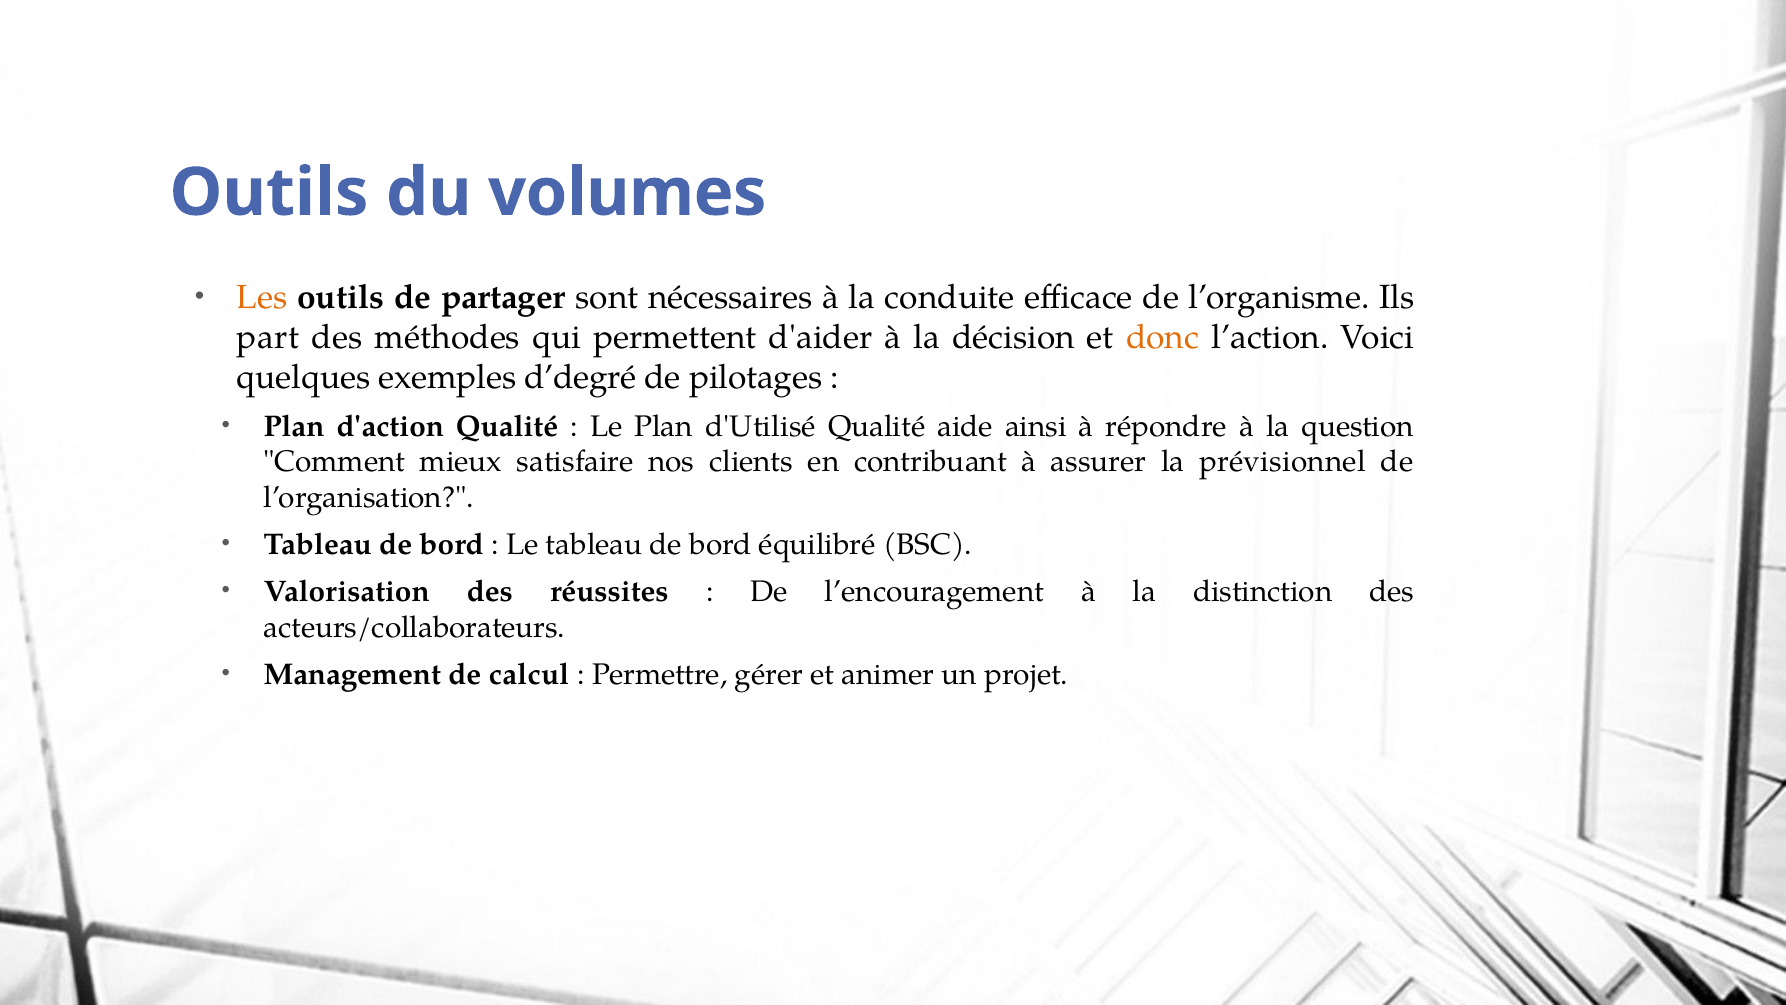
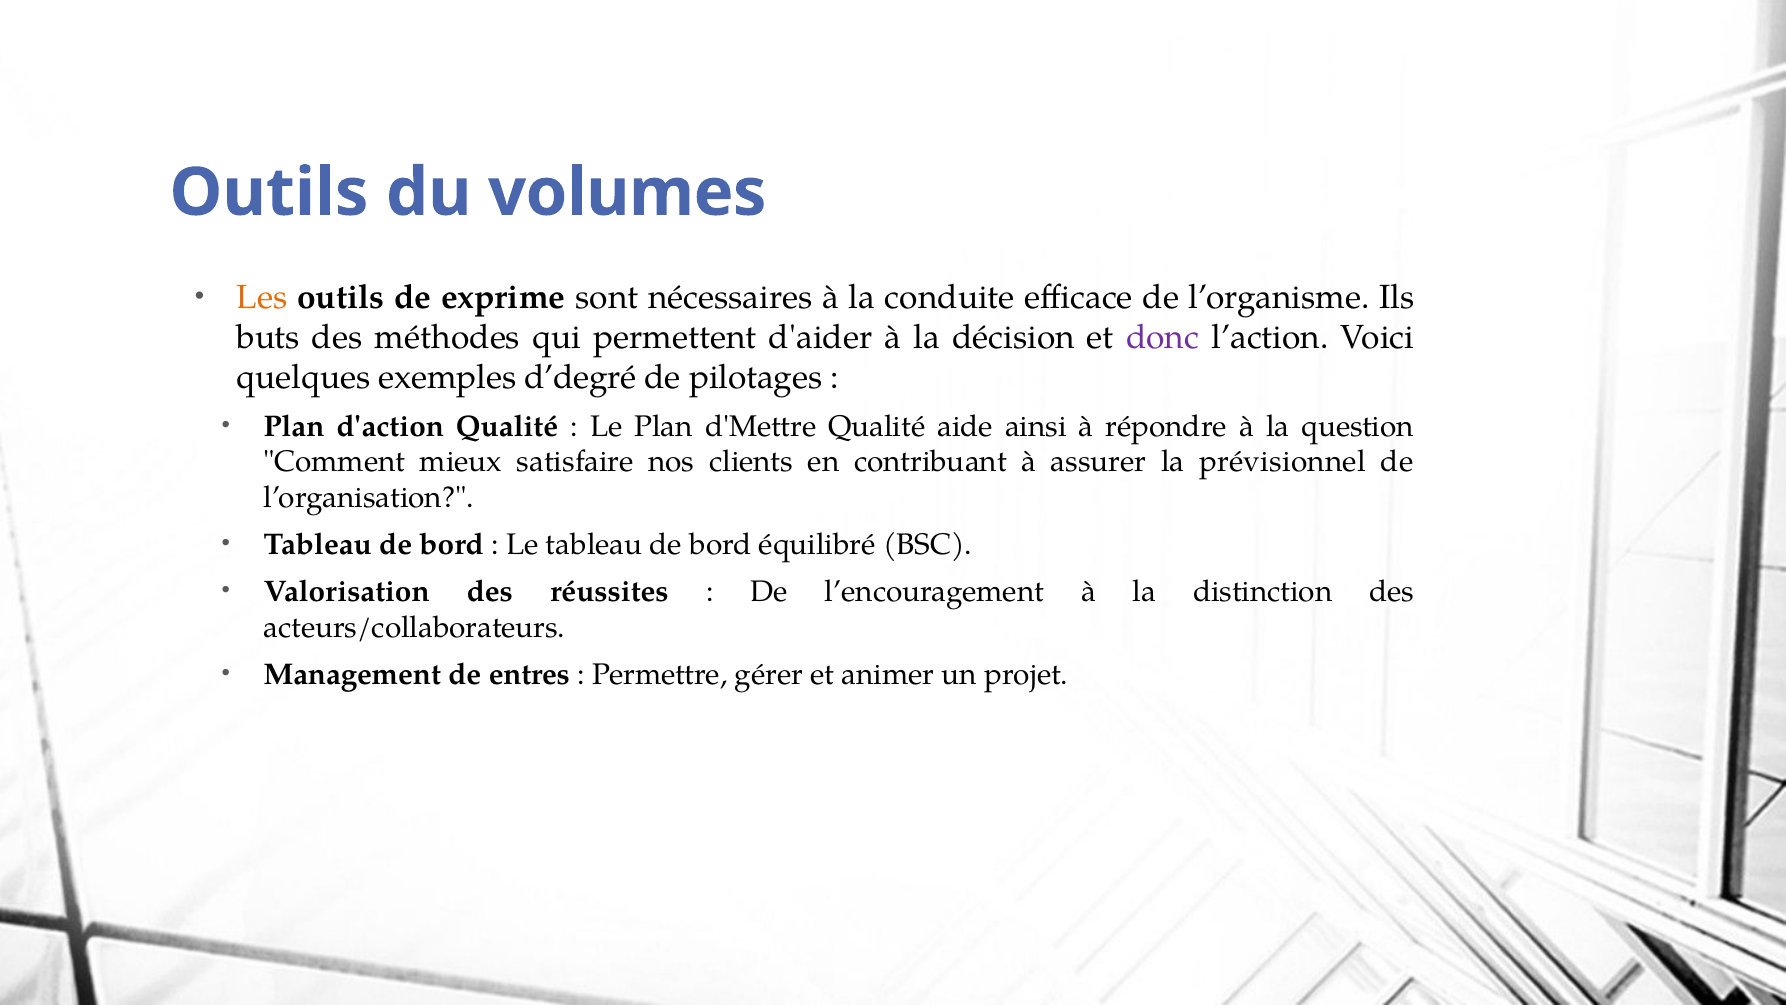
partager: partager -> exprime
part: part -> buts
donc colour: orange -> purple
d'Utilisé: d'Utilisé -> d'Mettre
calcul: calcul -> entres
